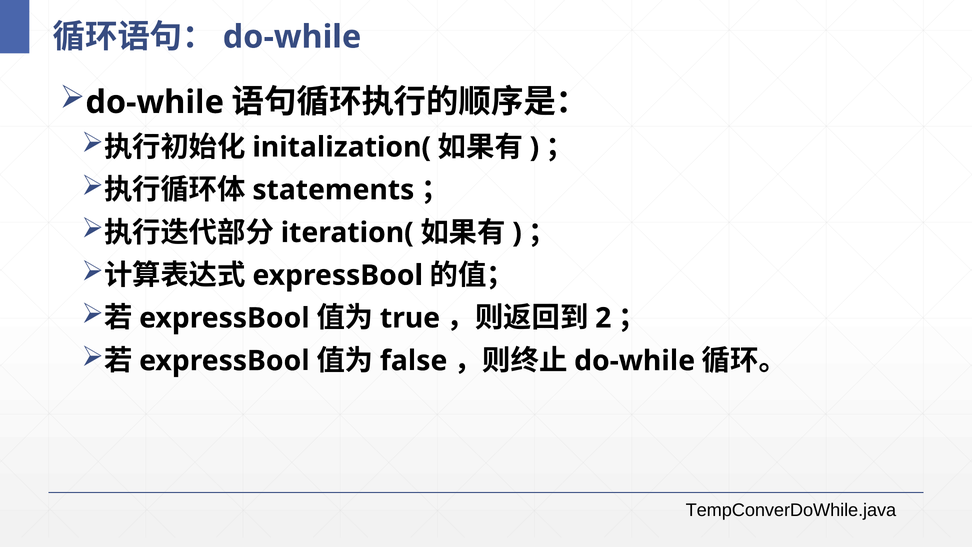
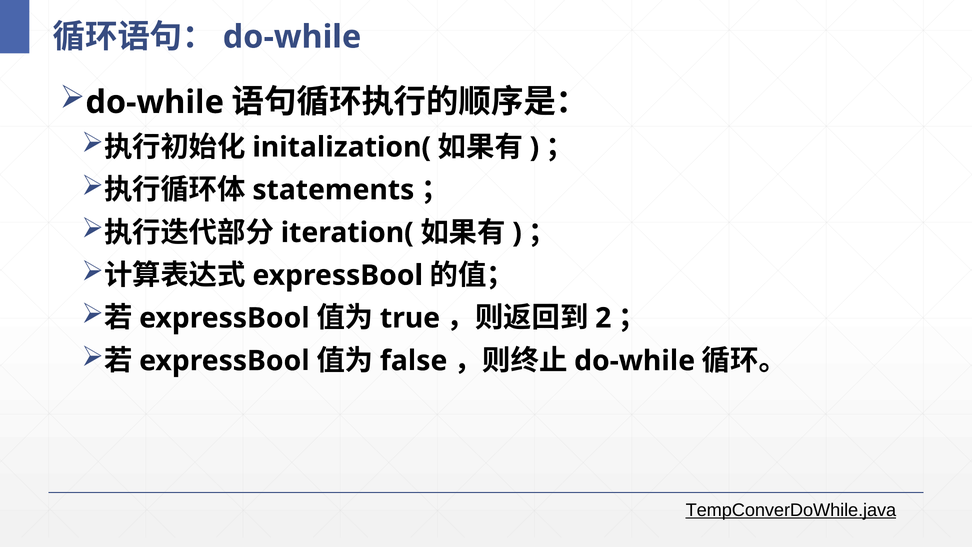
TempConverDoWhile.java underline: none -> present
